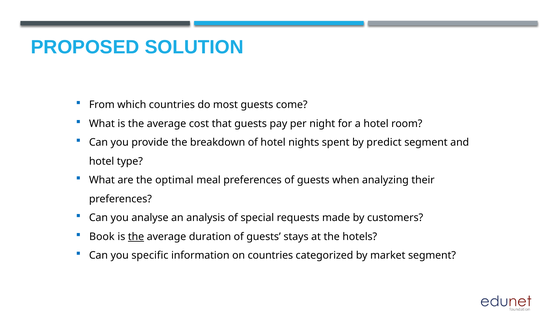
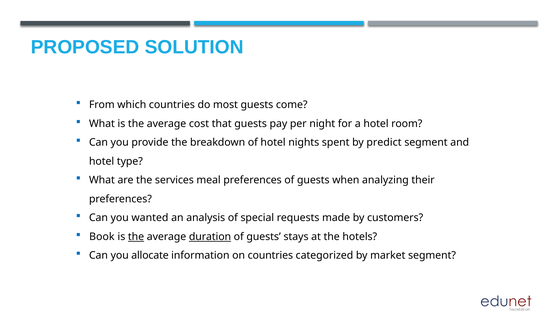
optimal: optimal -> services
analyse: analyse -> wanted
duration underline: none -> present
specific: specific -> allocate
